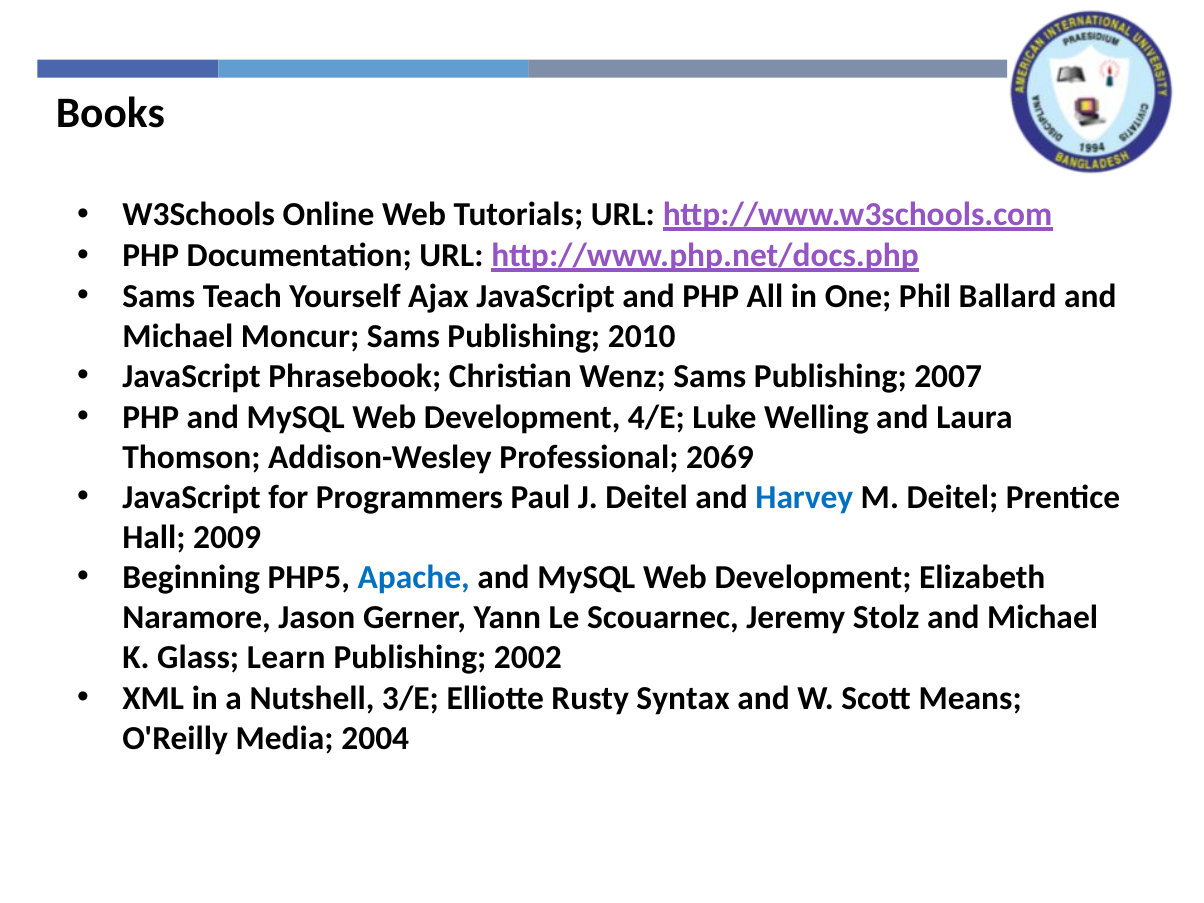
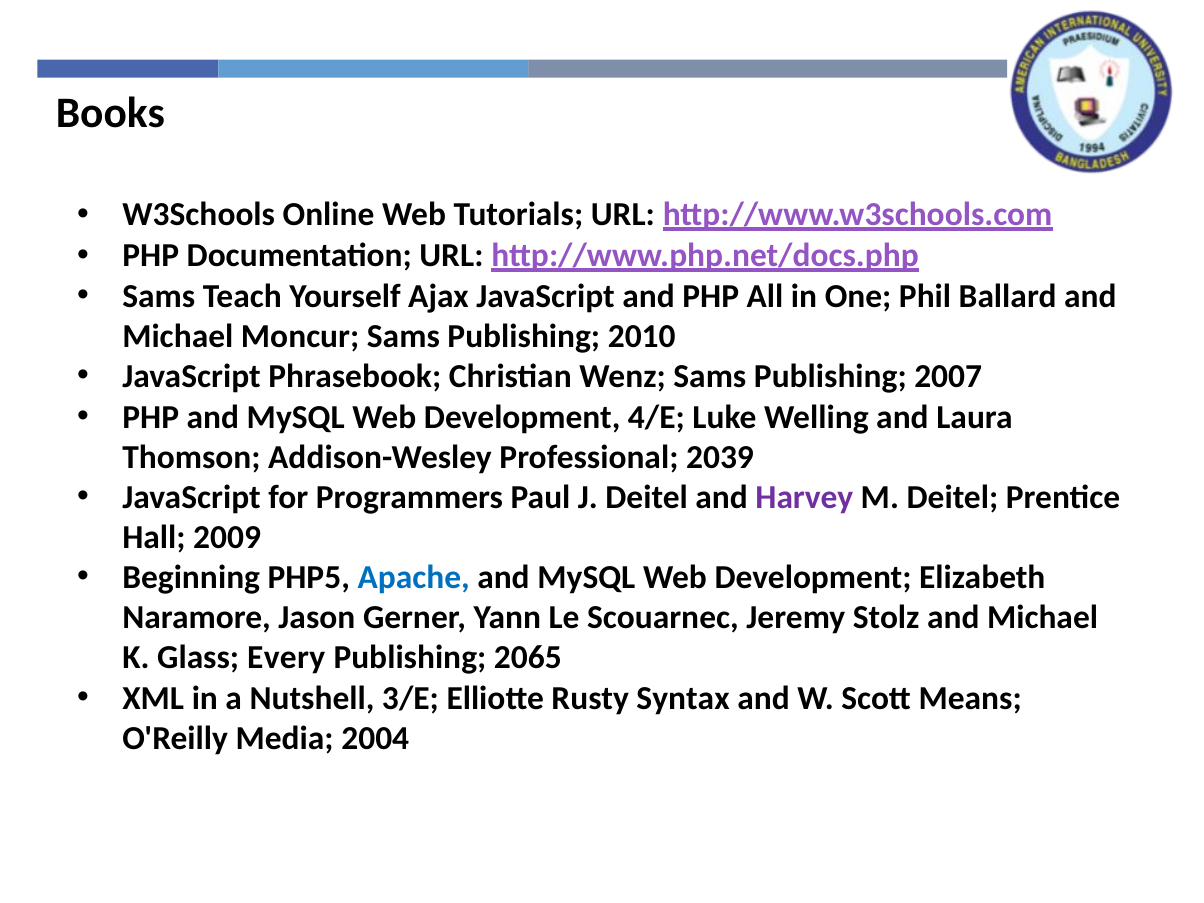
2069: 2069 -> 2039
Harvey colour: blue -> purple
Learn: Learn -> Every
2002: 2002 -> 2065
